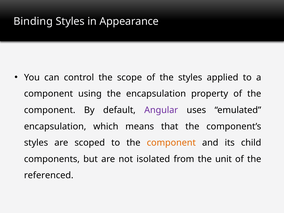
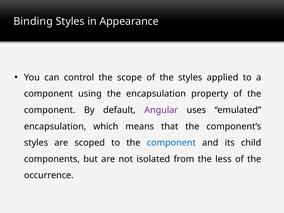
component at (171, 143) colour: orange -> blue
unit: unit -> less
referenced: referenced -> occurrence
